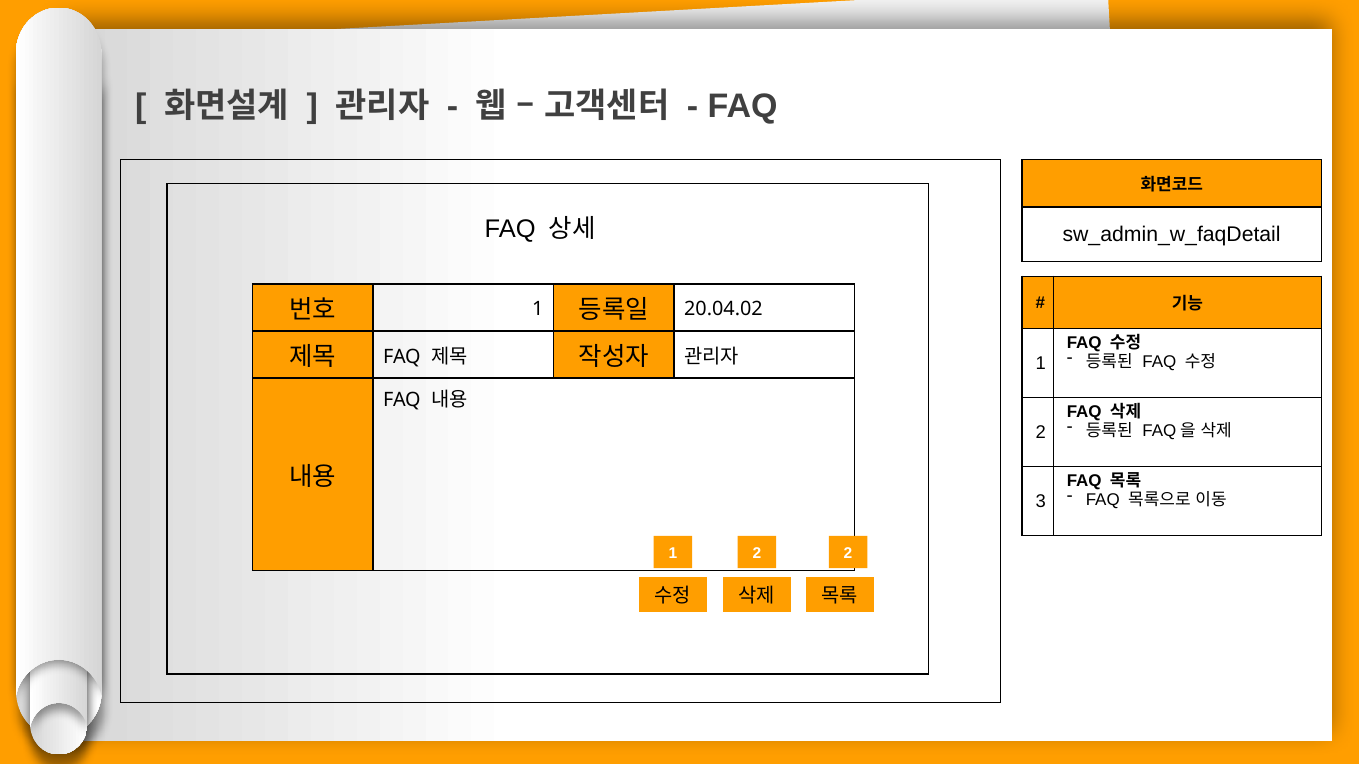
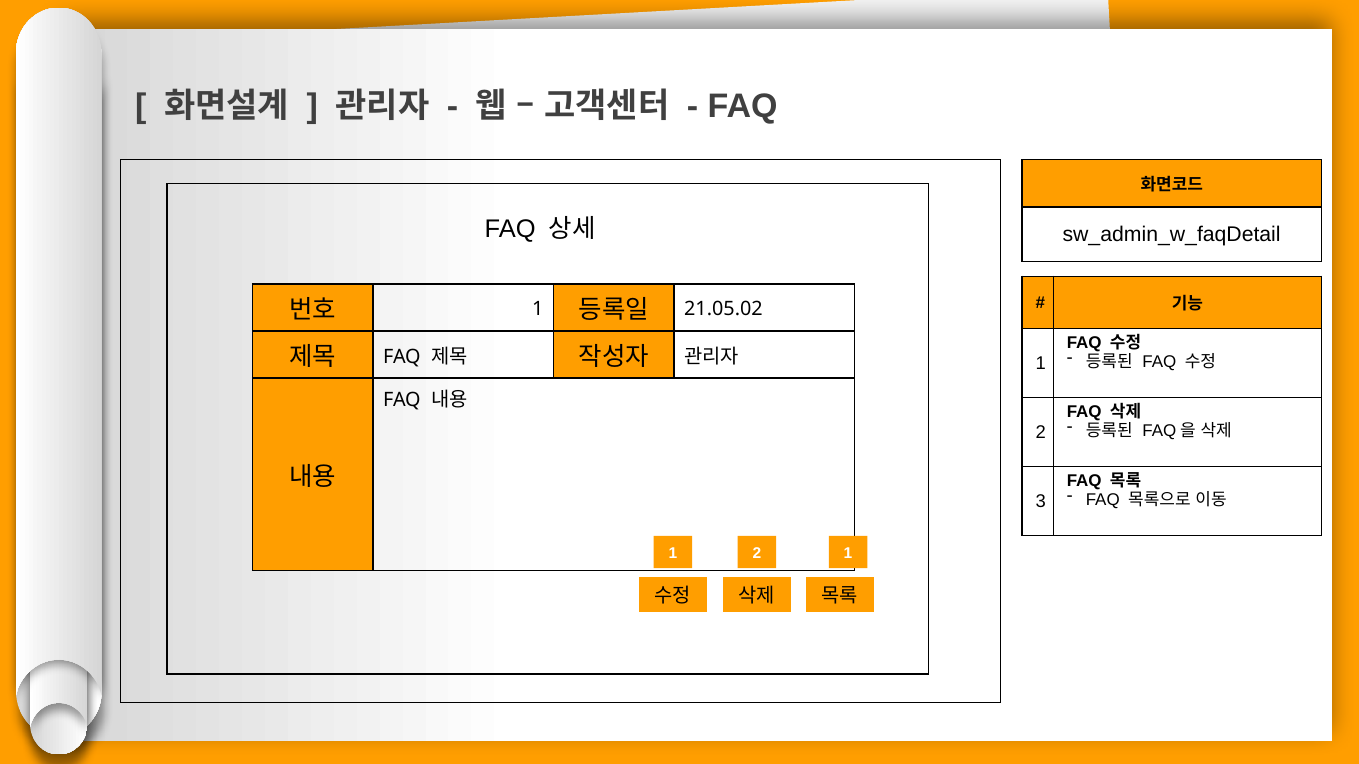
20.04.02: 20.04.02 -> 21.05.02
1 2: 2 -> 1
